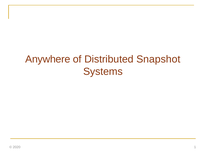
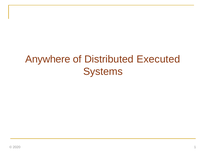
Snapshot: Snapshot -> Executed
